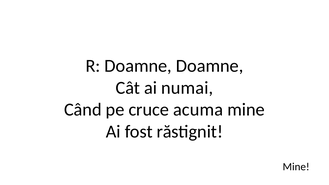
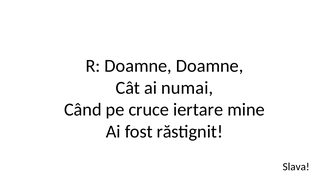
acuma: acuma -> iertare
Mine at (296, 167): Mine -> Slava
